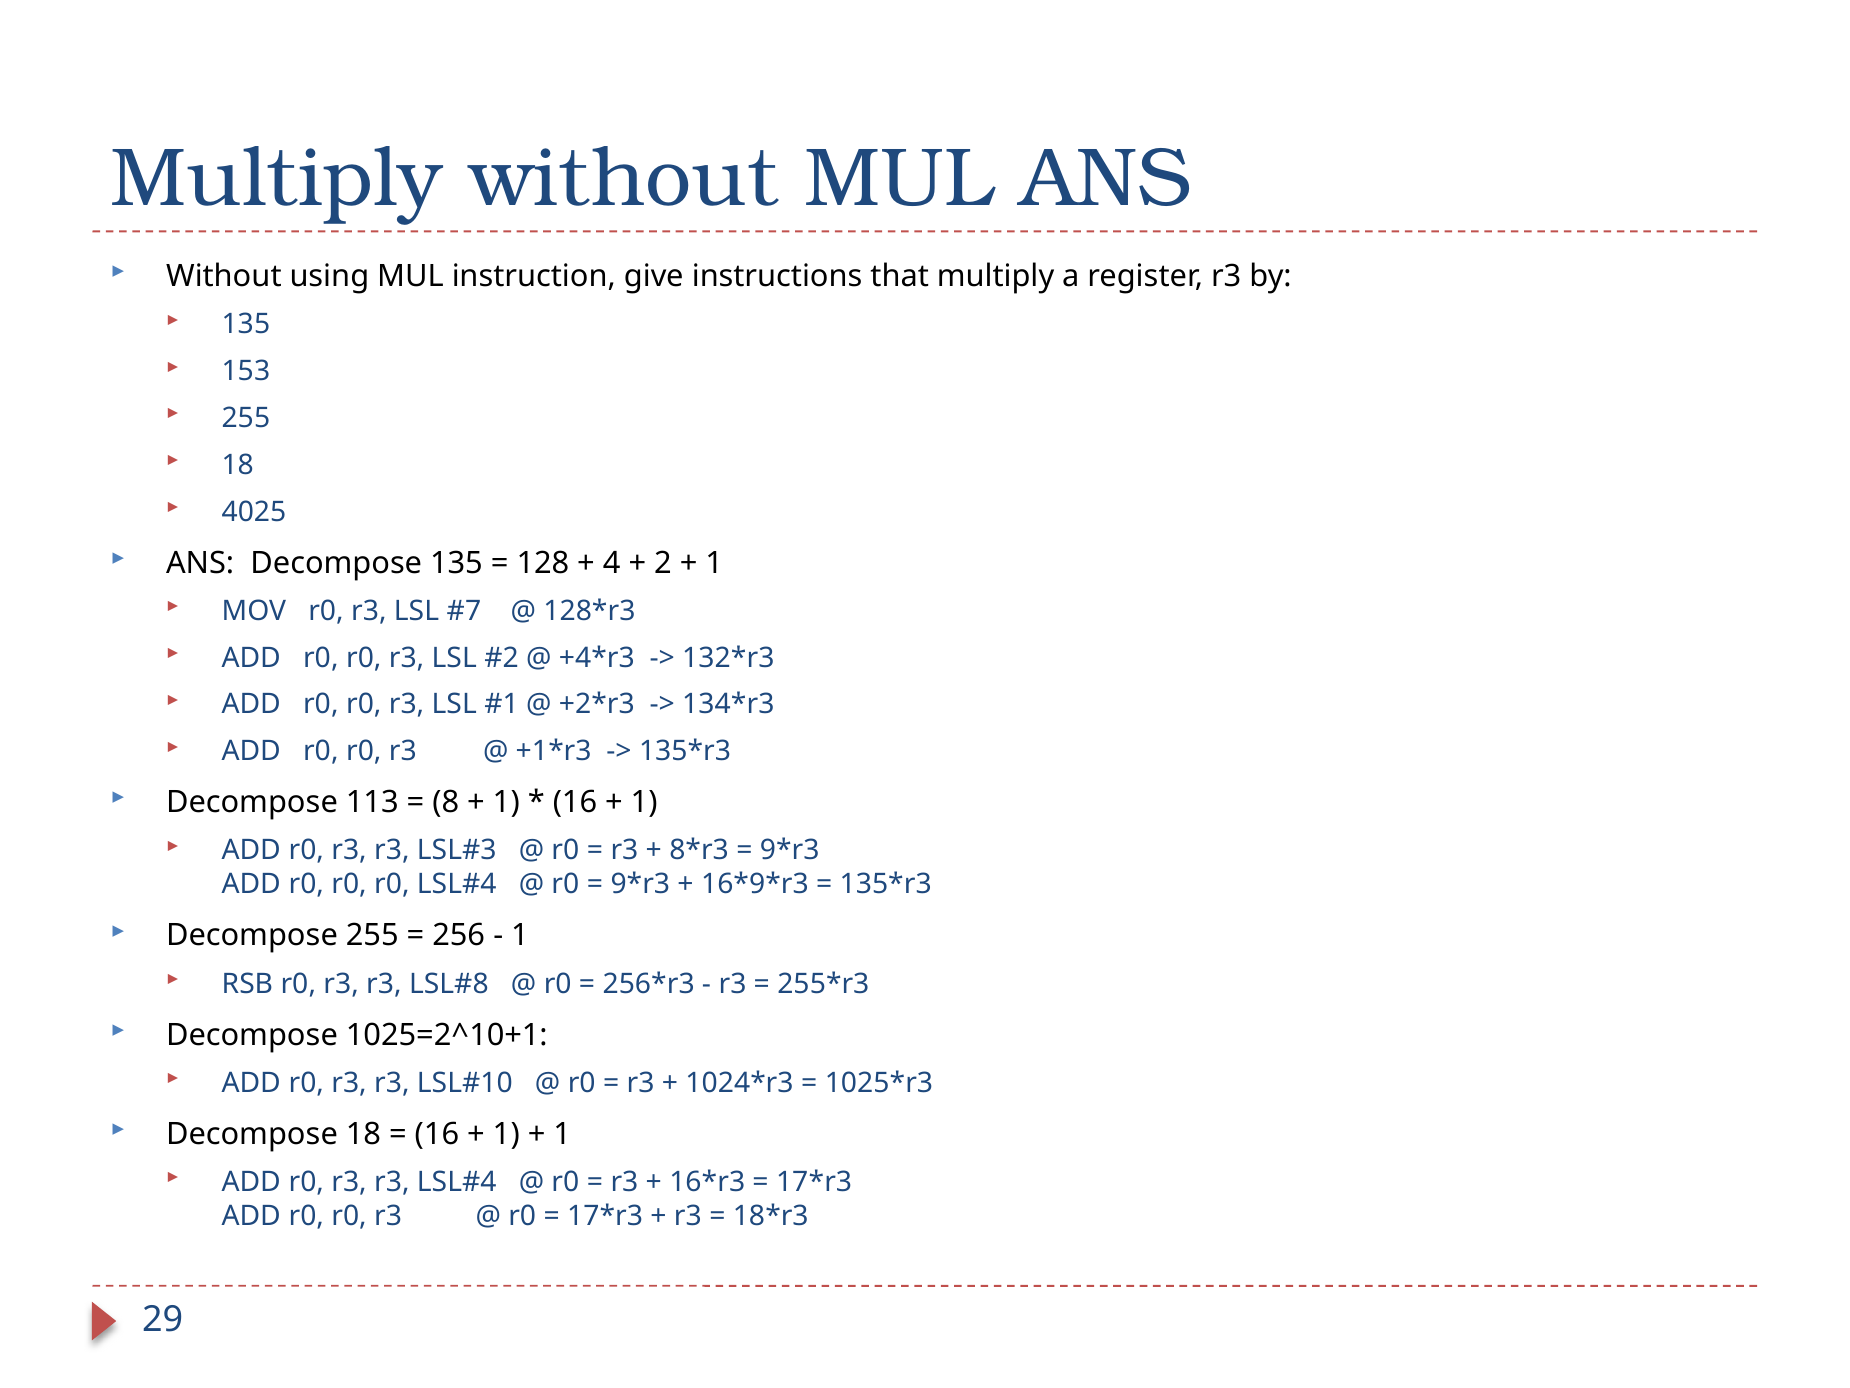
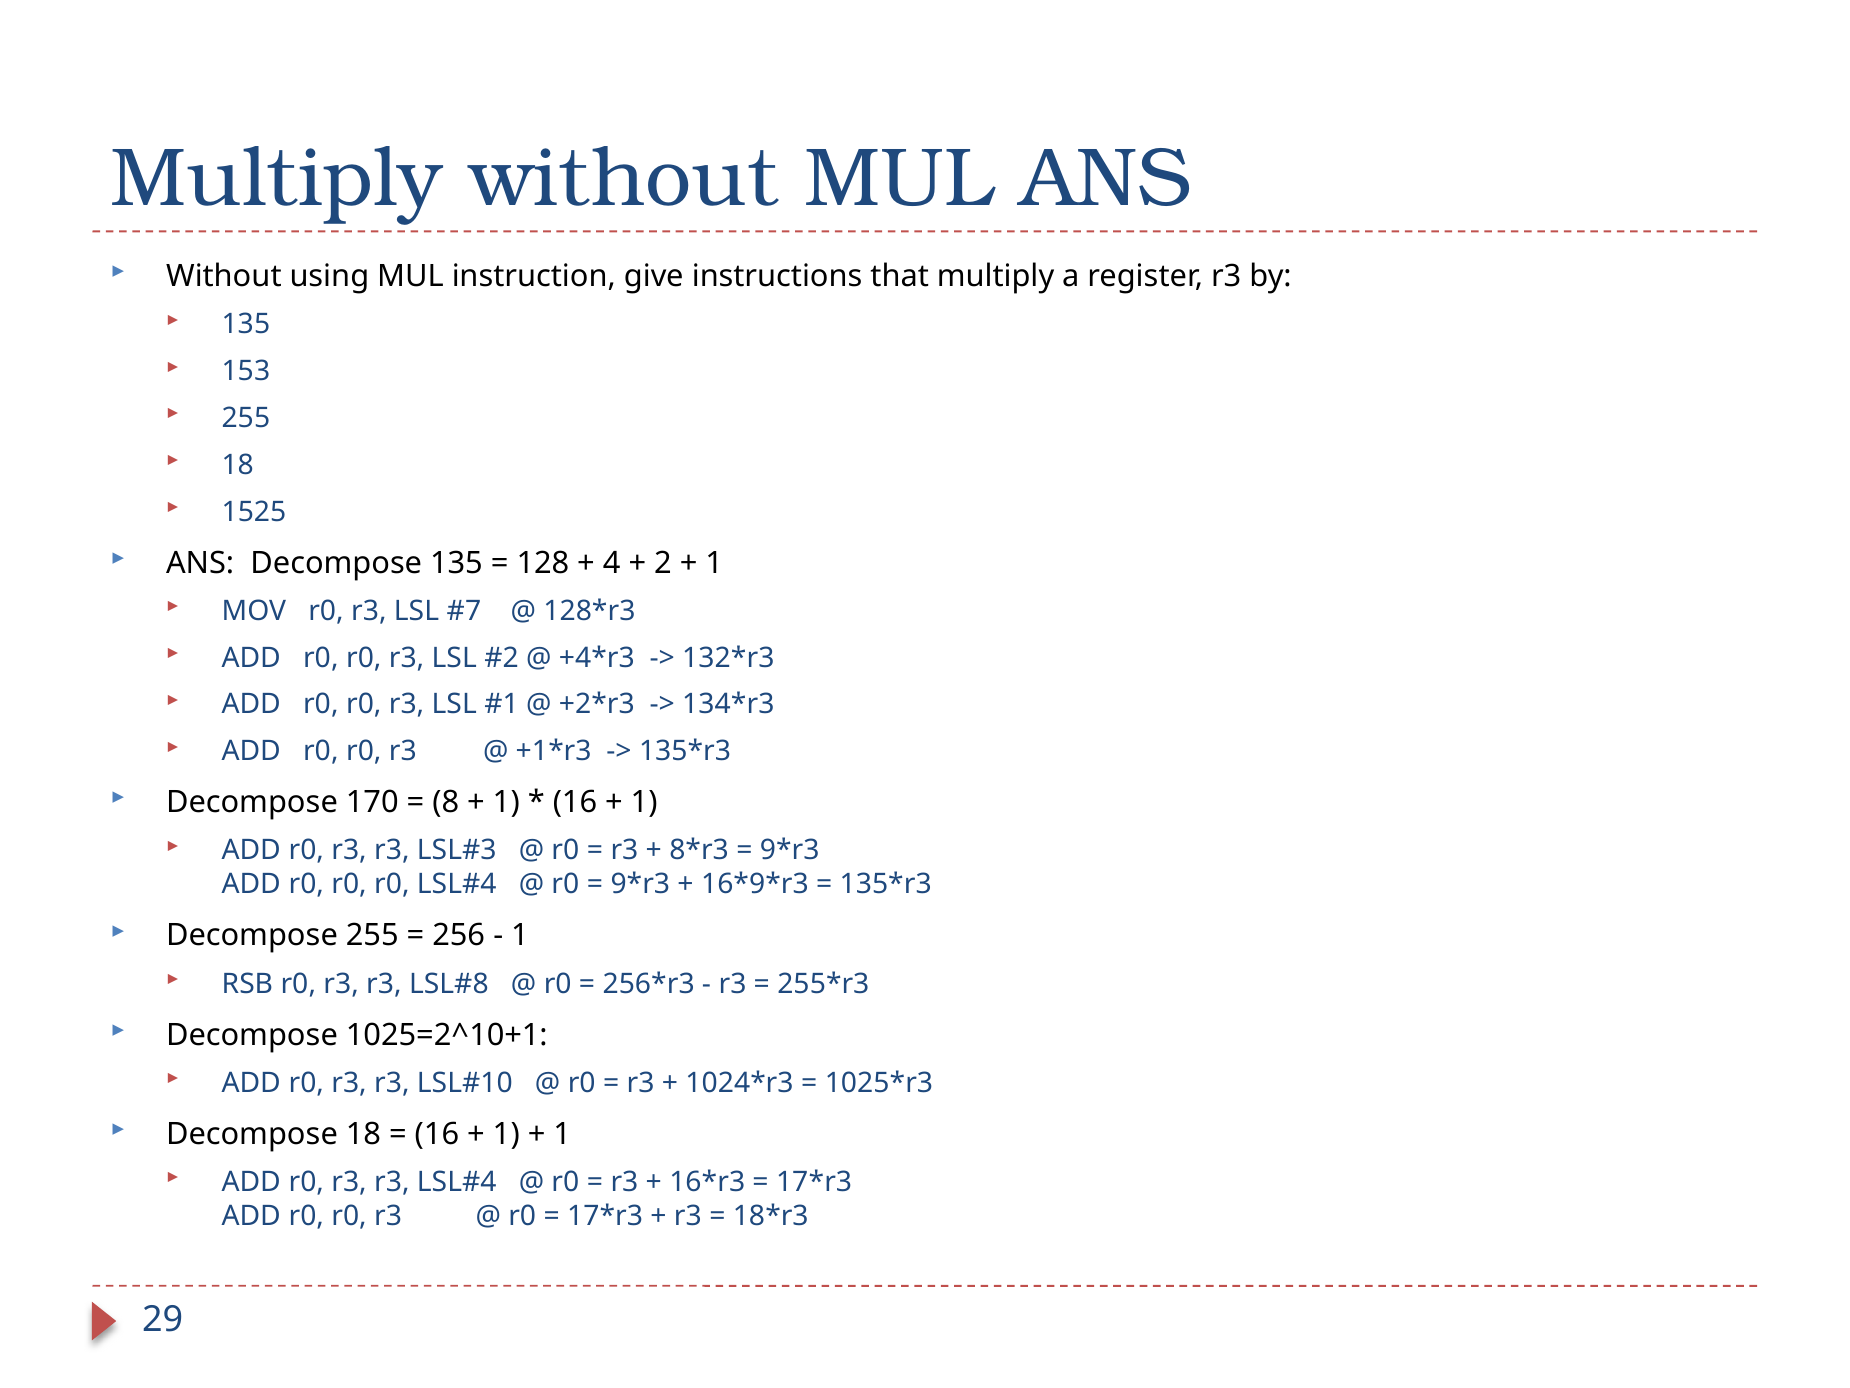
4025: 4025 -> 1525
113: 113 -> 170
